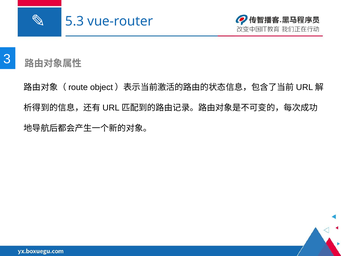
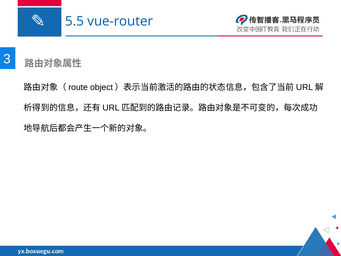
5.3: 5.3 -> 5.5
